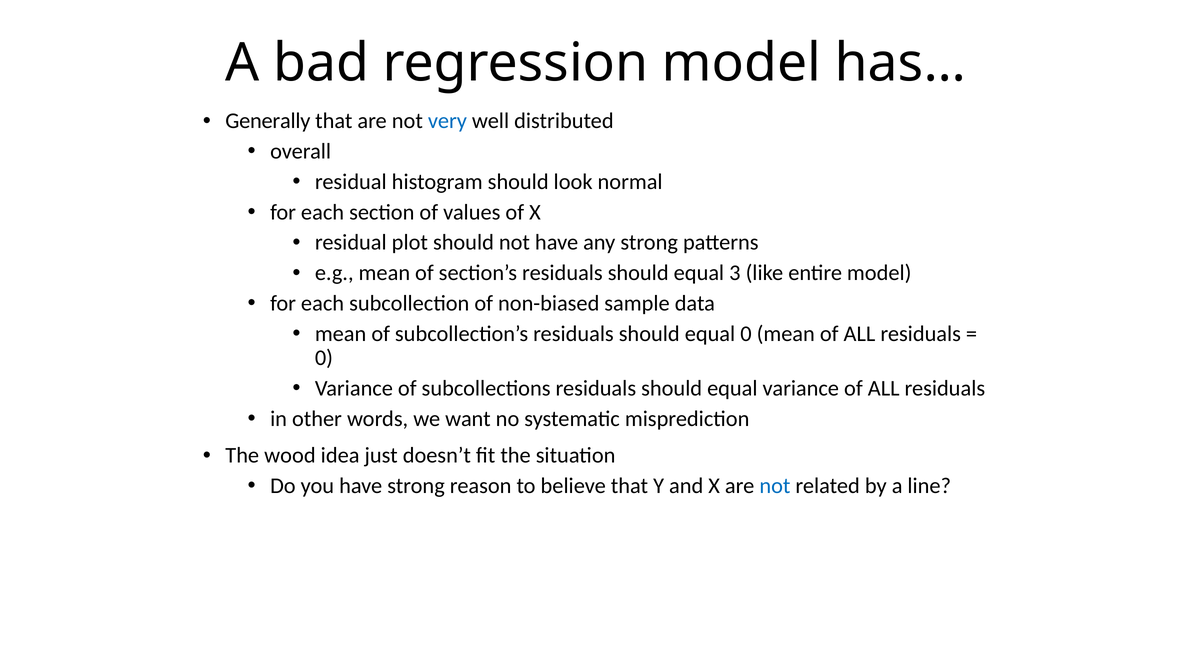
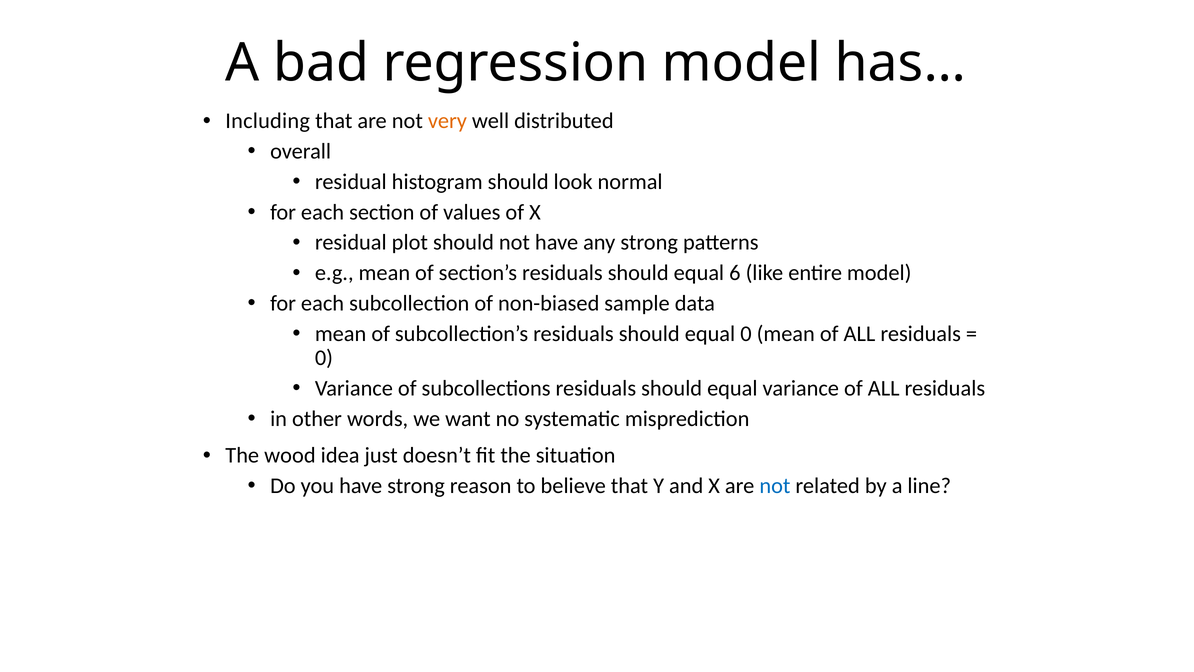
Generally: Generally -> Including
very colour: blue -> orange
3: 3 -> 6
